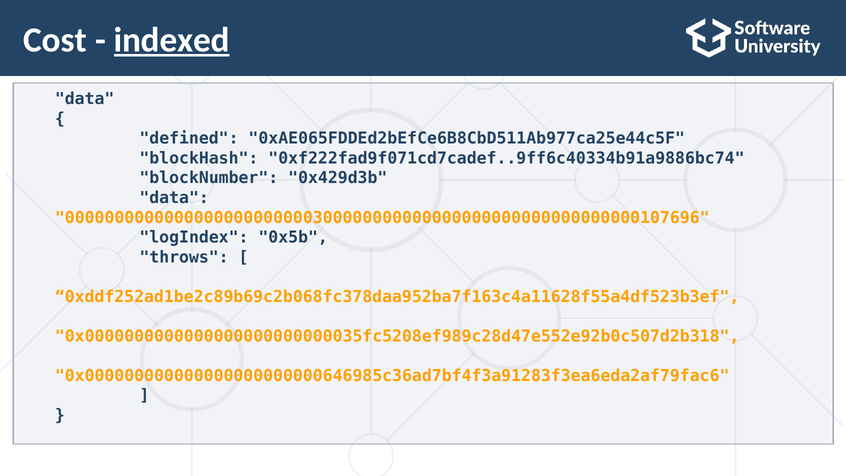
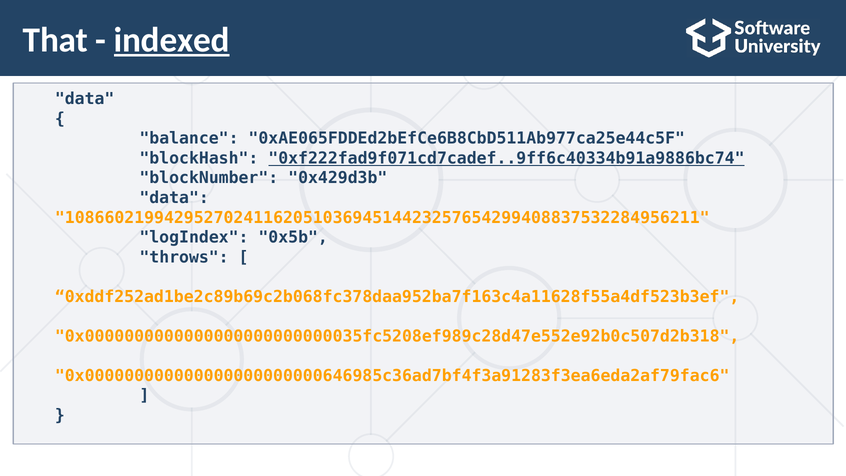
Cost: Cost -> That
defined: defined -> balance
0xf222fad9f071cd7cadef..9ff6c40334b91a9886bc74 underline: none -> present
0000000000000000000000000300000000000000000000000000000000107696: 0000000000000000000000000300000000000000000000000000000000107696 -> 1086602199429527024116205103694514423257654299408837532284956211
